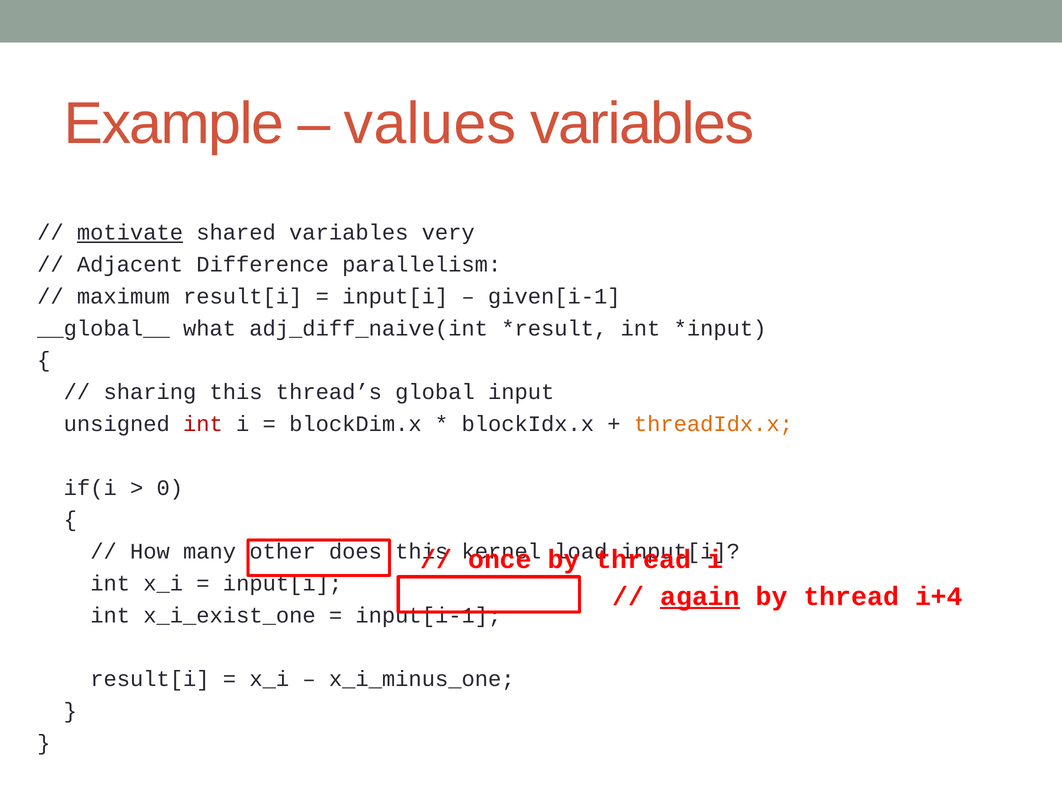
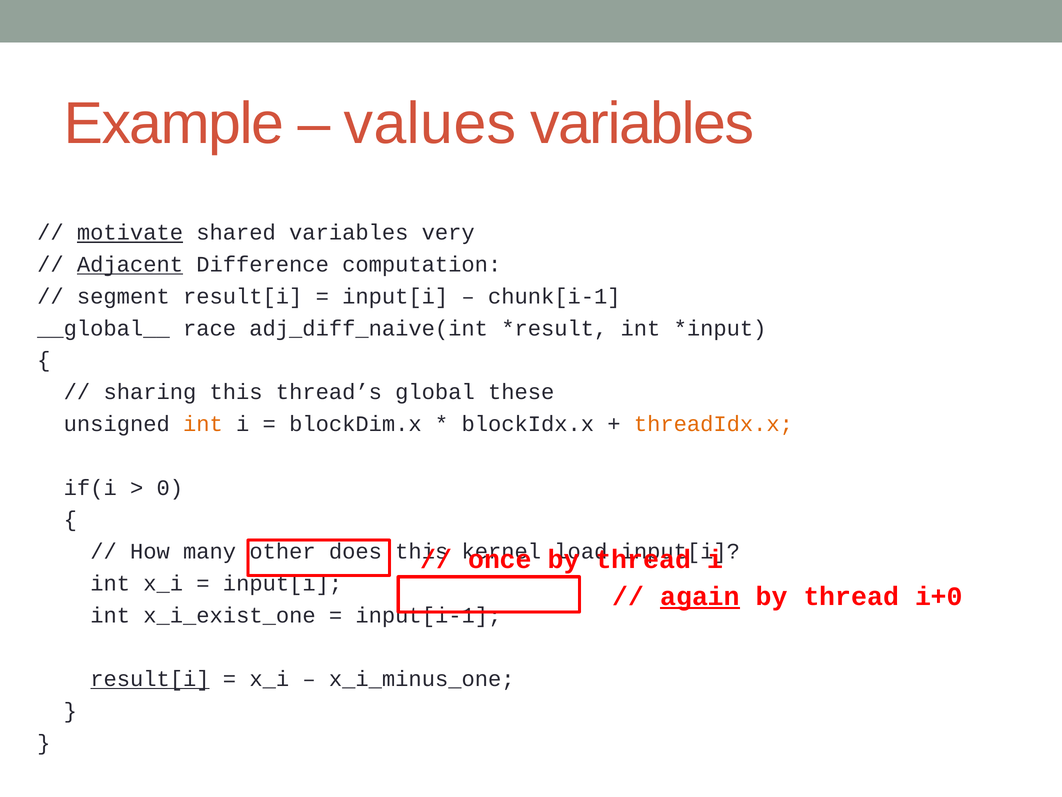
Adjacent underline: none -> present
parallelism: parallelism -> computation
maximum: maximum -> segment
given[i-1: given[i-1 -> chunk[i-1
what: what -> race
input: input -> these
int at (203, 424) colour: red -> orange
i+4: i+4 -> i+0
result[i at (150, 679) underline: none -> present
